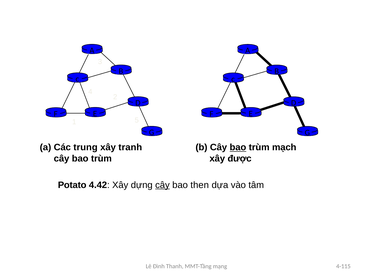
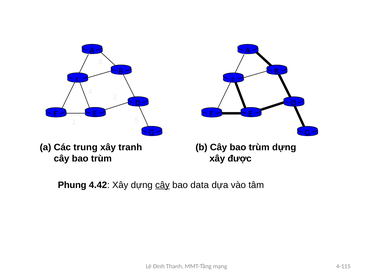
bao at (238, 148) underline: present -> none
trùm mạch: mạch -> dựng
Potato: Potato -> Phung
then: then -> data
